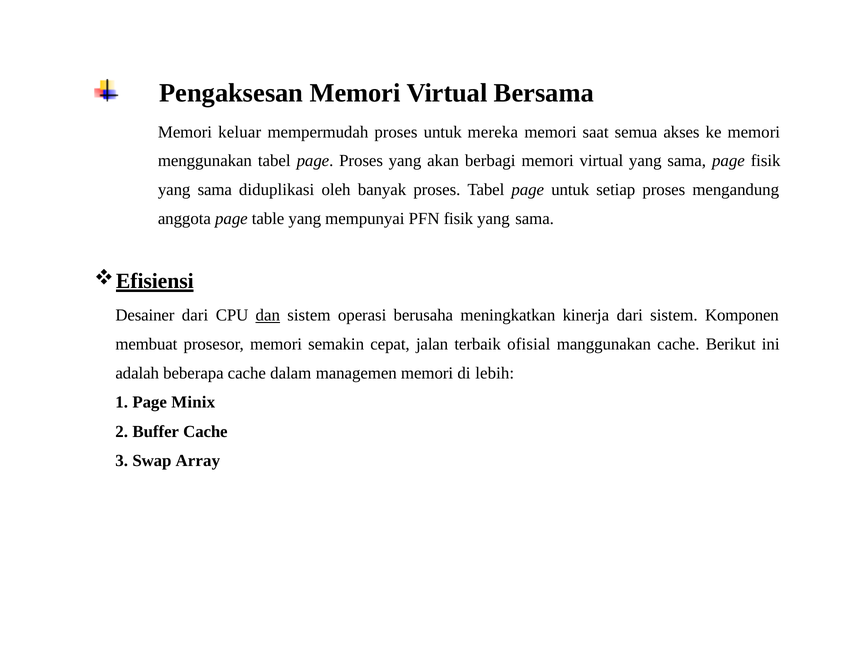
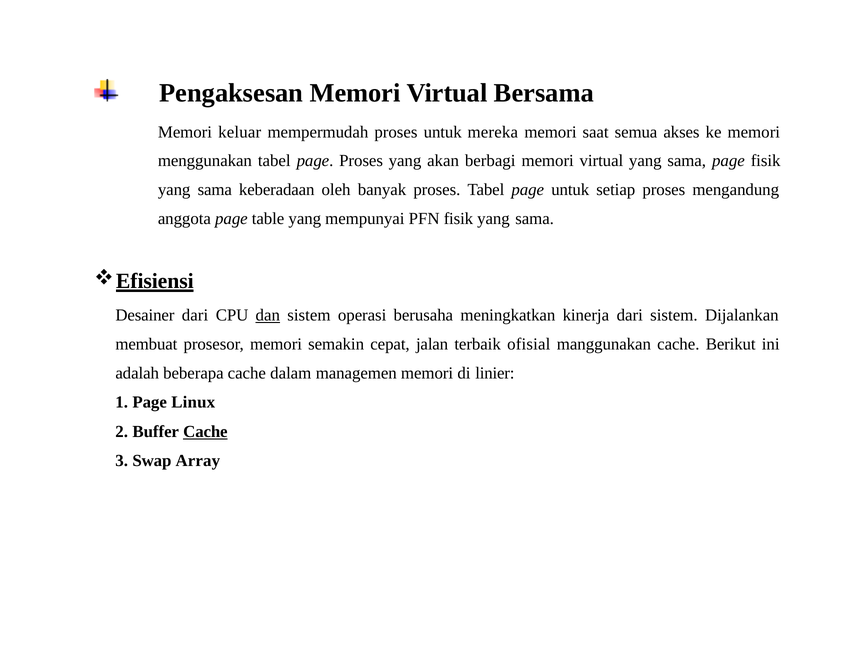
diduplikasi: diduplikasi -> keberadaan
Komponen: Komponen -> Dijalankan
lebih: lebih -> linier
Minix: Minix -> Linux
Cache at (205, 431) underline: none -> present
